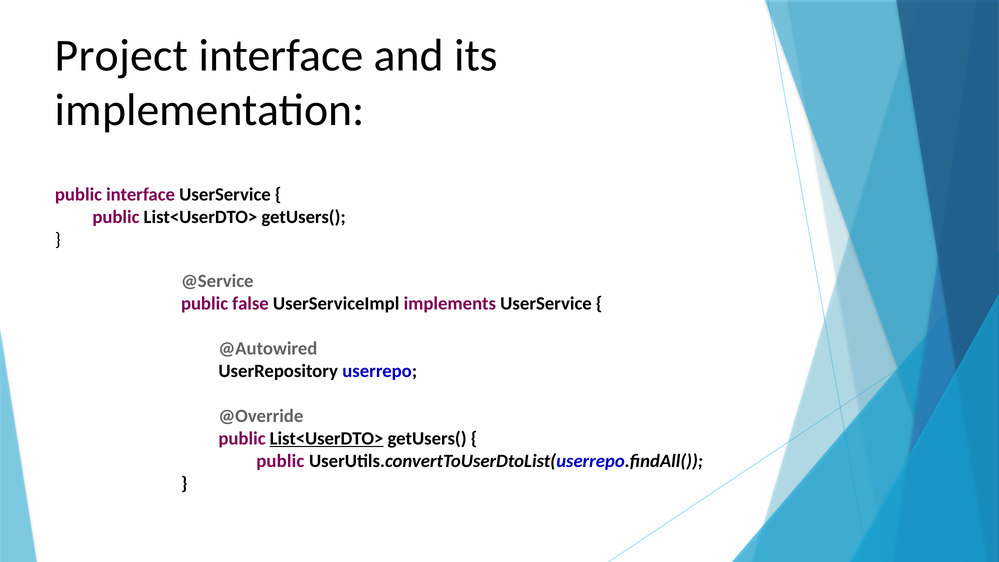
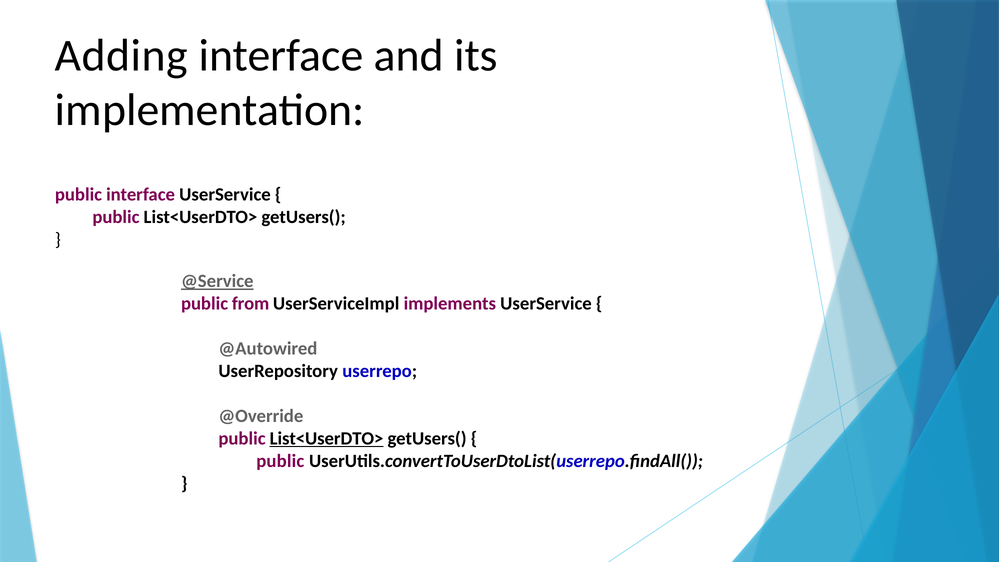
Project: Project -> Adding
@Service underline: none -> present
false: false -> from
